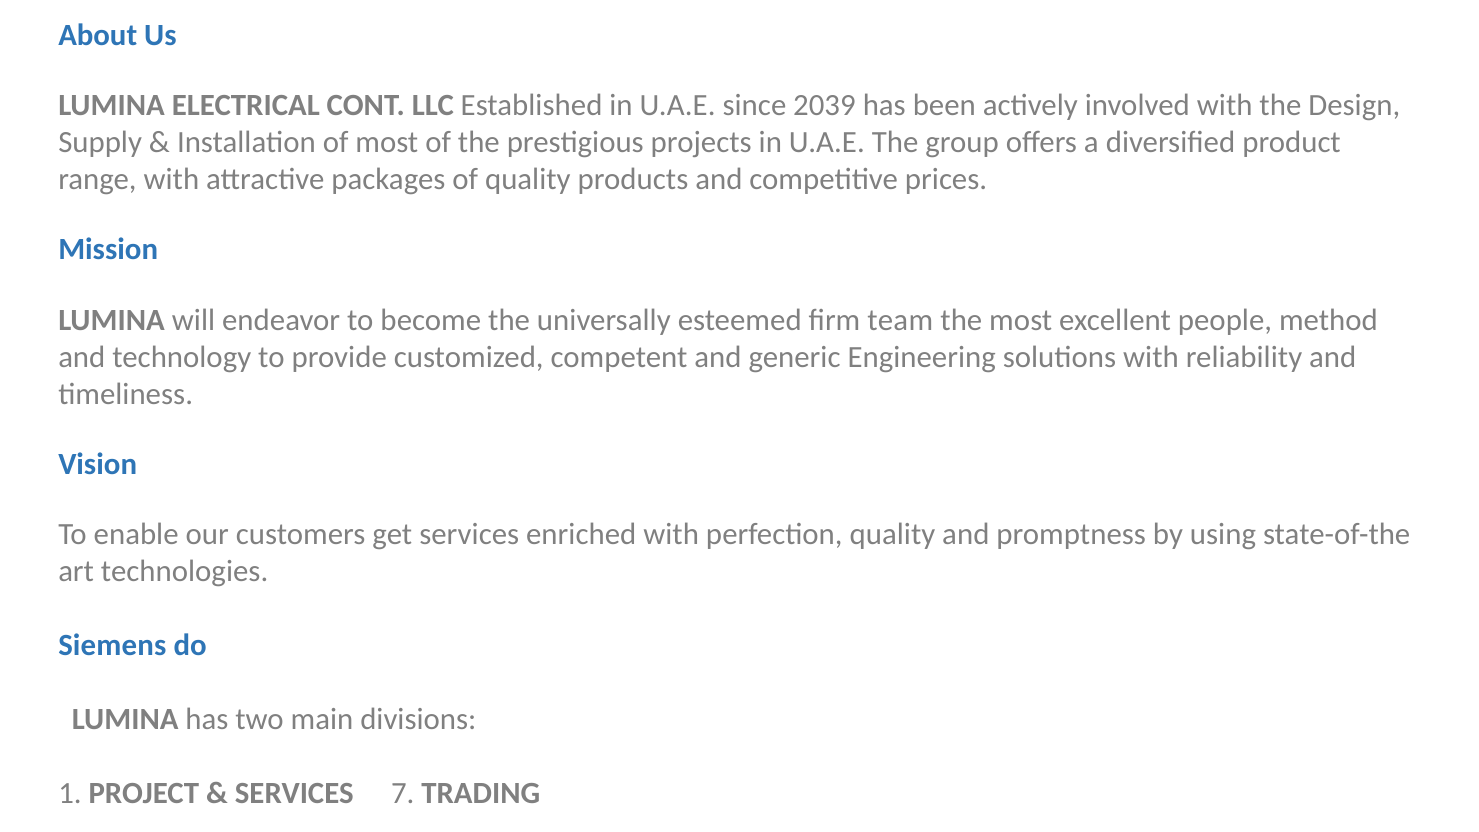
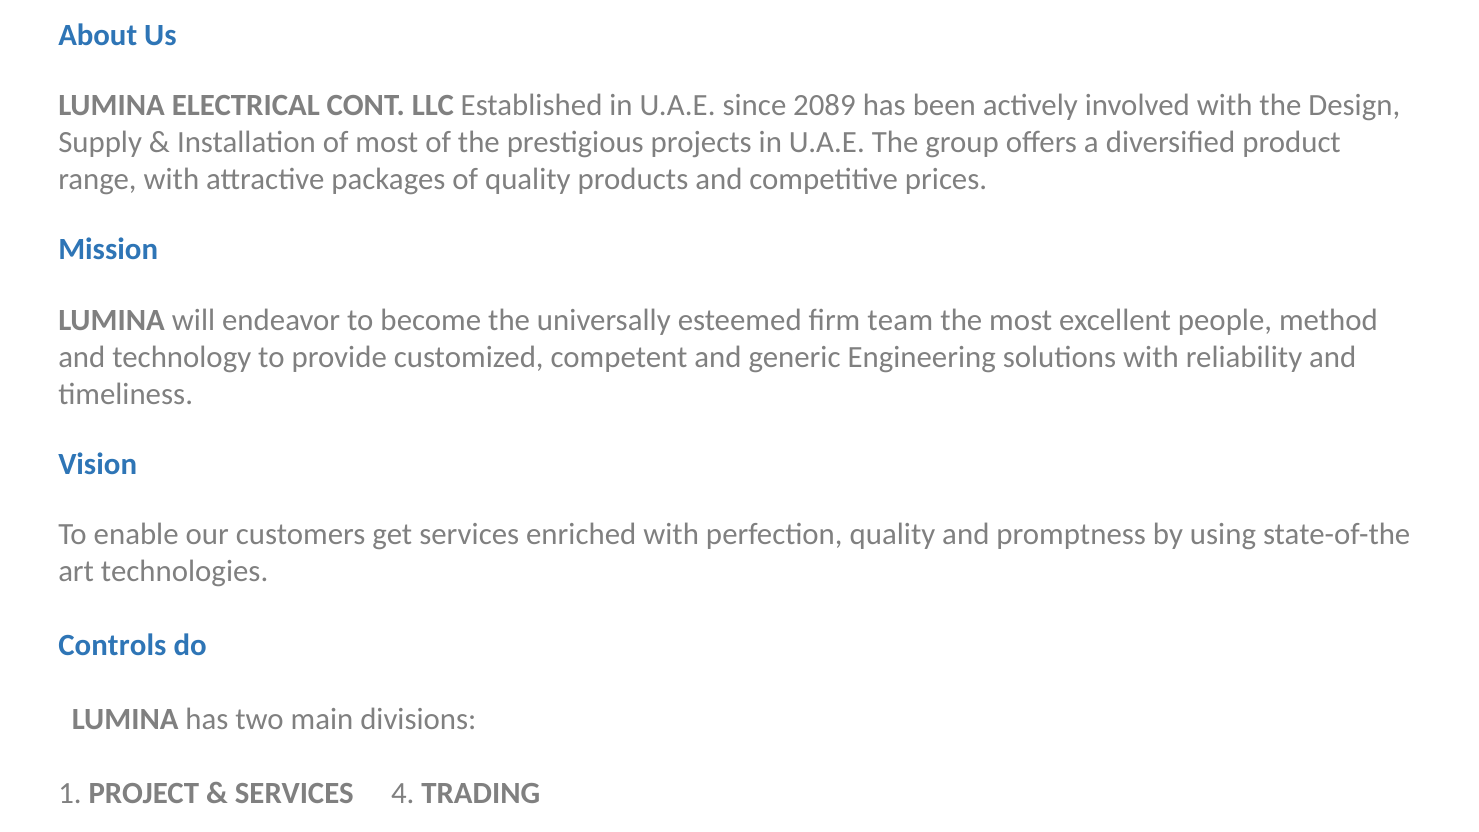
2039: 2039 -> 2089
Siemens: Siemens -> Controls
7: 7 -> 4
